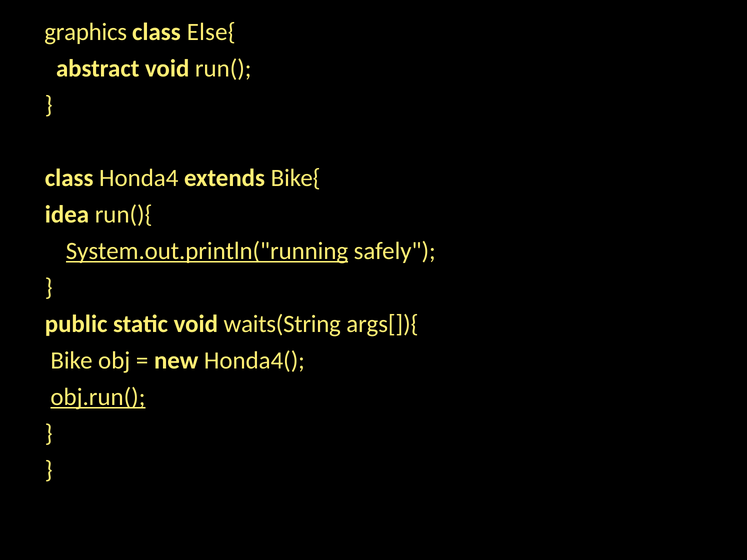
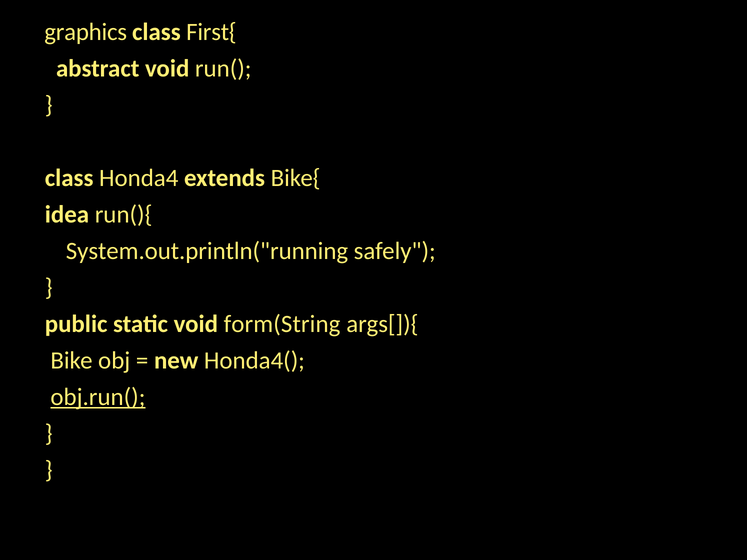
Else{: Else{ -> First{
System.out.println("running underline: present -> none
waits(String: waits(String -> form(String
